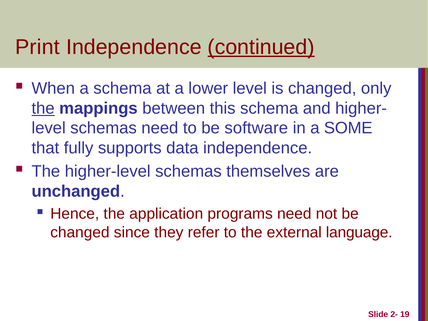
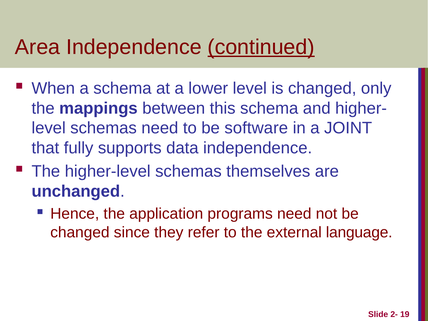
Print: Print -> Area
the at (43, 108) underline: present -> none
SOME: SOME -> JOINT
